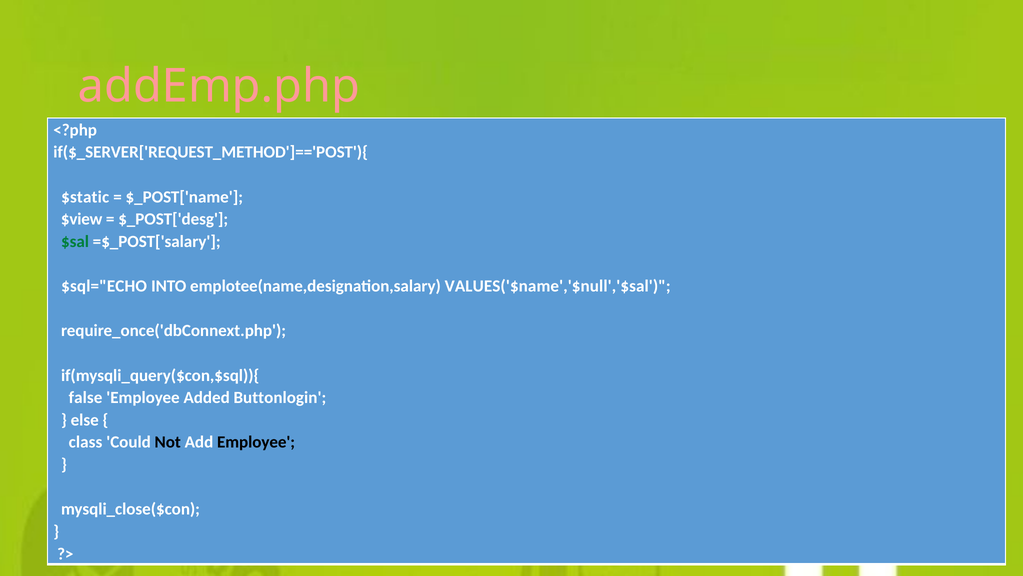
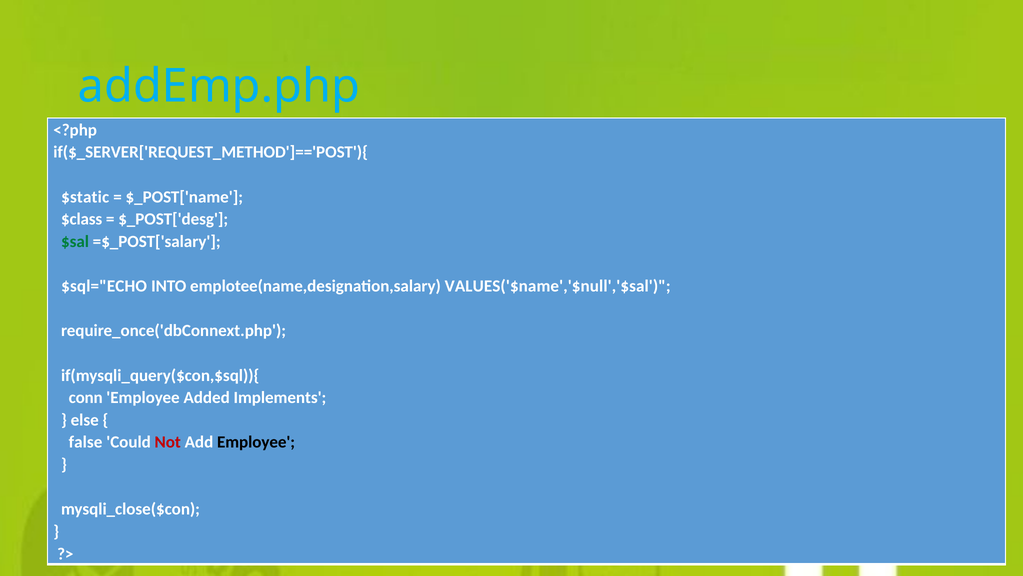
addEmp.php colour: pink -> light blue
$view: $view -> $class
false: false -> conn
Buttonlogin: Buttonlogin -> Implements
class: class -> false
Not colour: black -> red
